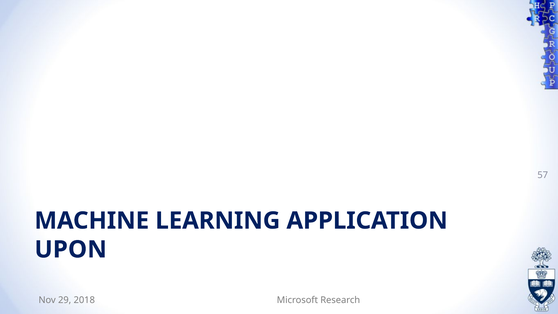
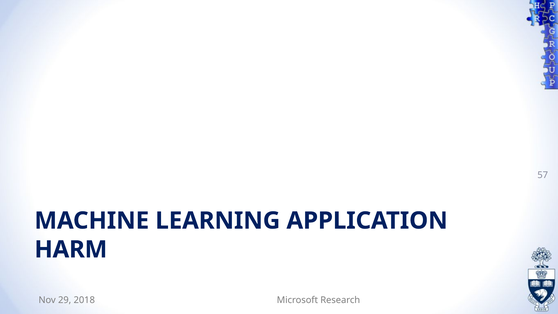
UPON: UPON -> HARM
